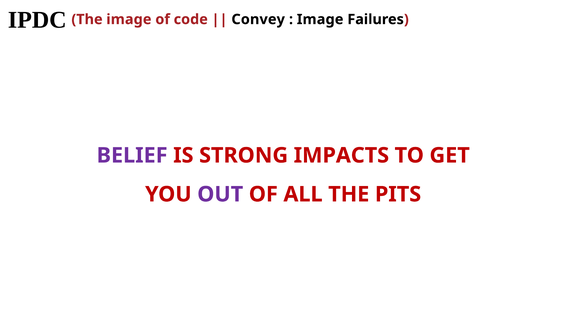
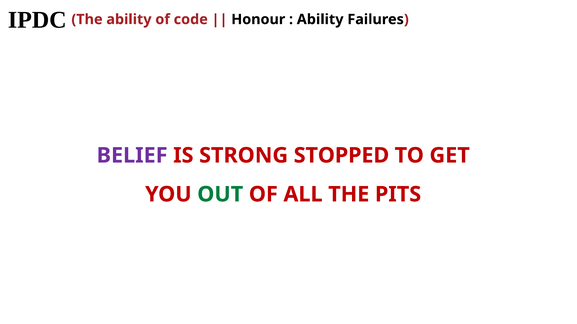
The image: image -> ability
Convey: Convey -> Honour
Image at (320, 19): Image -> Ability
IMPACTS: IMPACTS -> STOPPED
OUT colour: purple -> green
